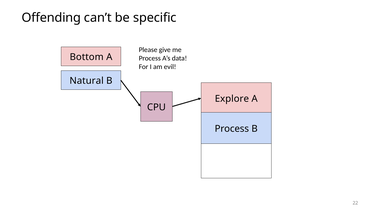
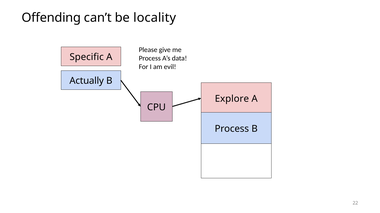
specific: specific -> locality
Bottom: Bottom -> Specific
Natural: Natural -> Actually
